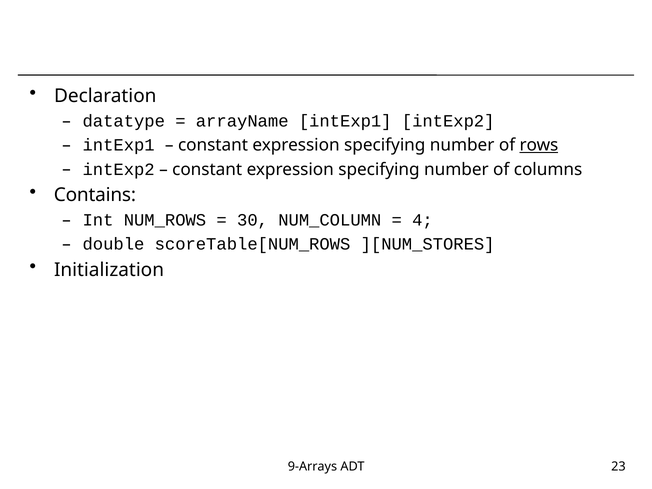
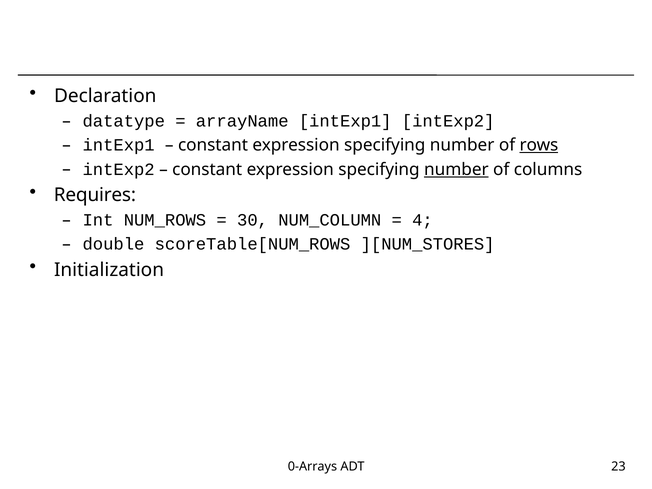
number at (456, 169) underline: none -> present
Contains: Contains -> Requires
9-Arrays: 9-Arrays -> 0-Arrays
